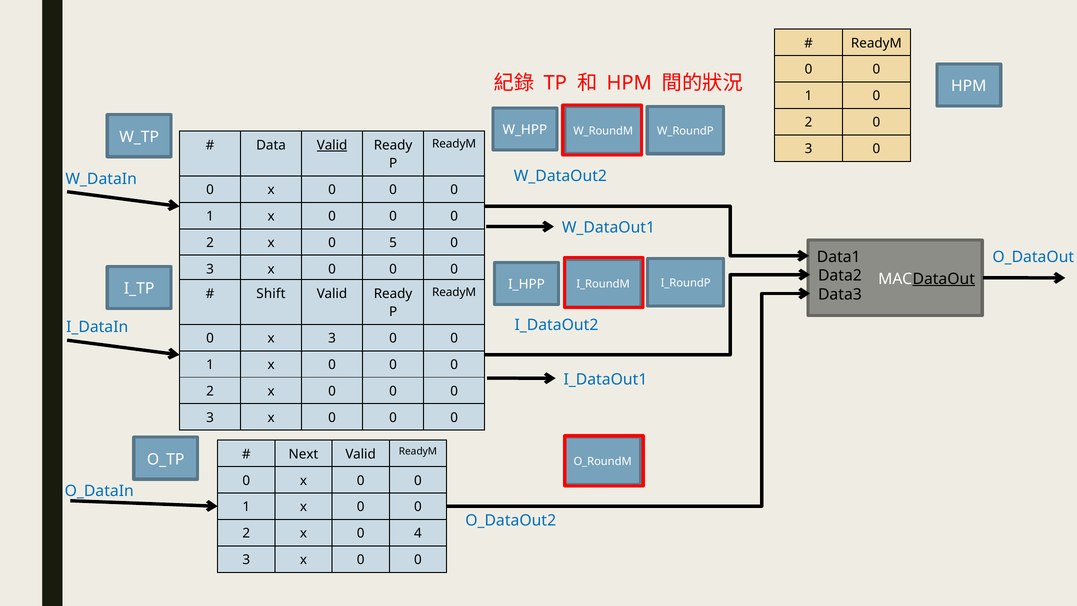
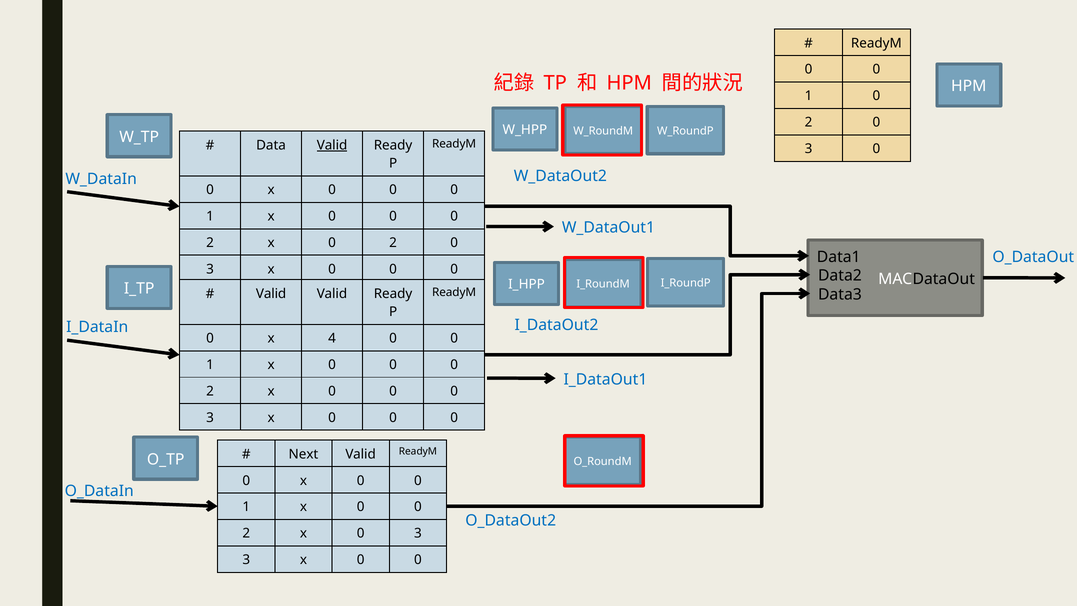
x 0 5: 5 -> 2
DataOut underline: present -> none
Shift at (271, 294): Shift -> Valid
x 3: 3 -> 4
x 0 4: 4 -> 3
